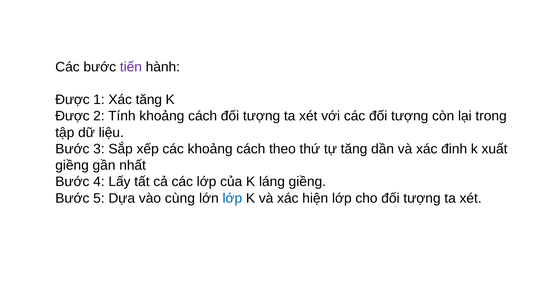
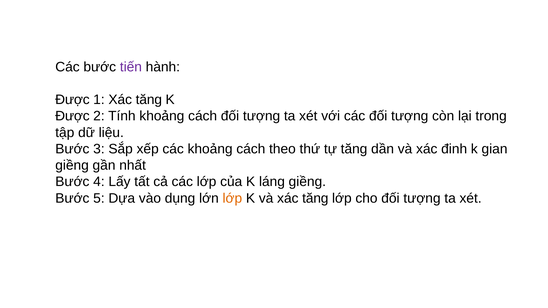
xuất: xuất -> gian
cùng: cùng -> dụng
lớp at (232, 198) colour: blue -> orange
và xác hiện: hiện -> tăng
